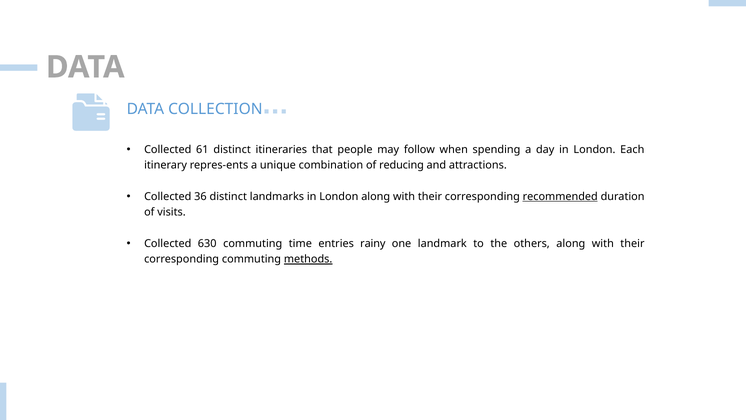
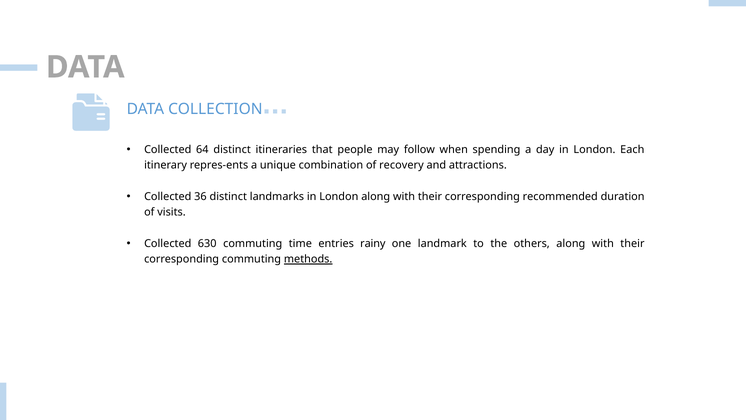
61: 61 -> 64
reducing: reducing -> recovery
recommended underline: present -> none
